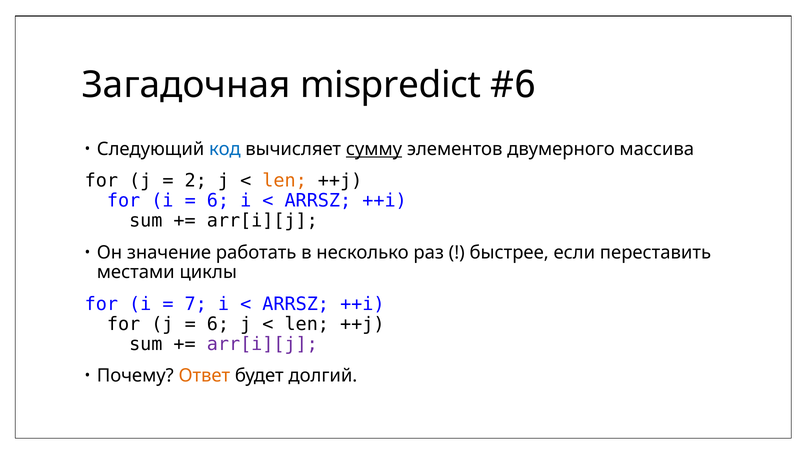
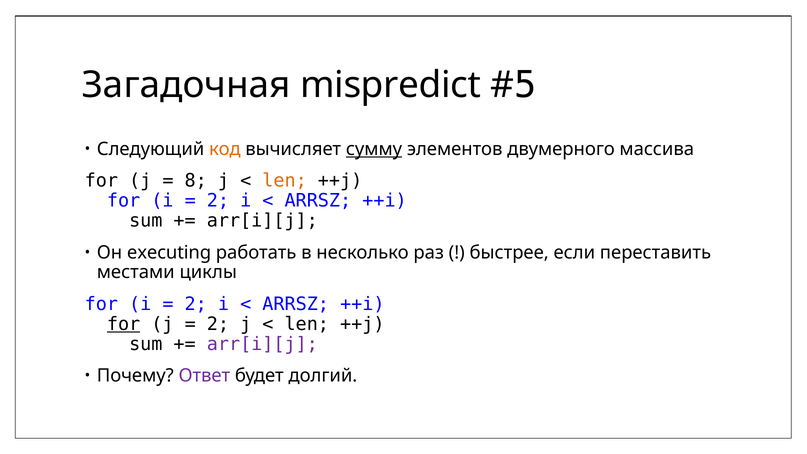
6 at (525, 85): 6 -> 5
код colour: blue -> orange
2: 2 -> 8
6 at (218, 201): 6 -> 2
значение: значение -> executing
7 at (196, 304): 7 -> 2
for at (124, 324) underline: none -> present
6 at (218, 324): 6 -> 2
Ответ colour: orange -> purple
